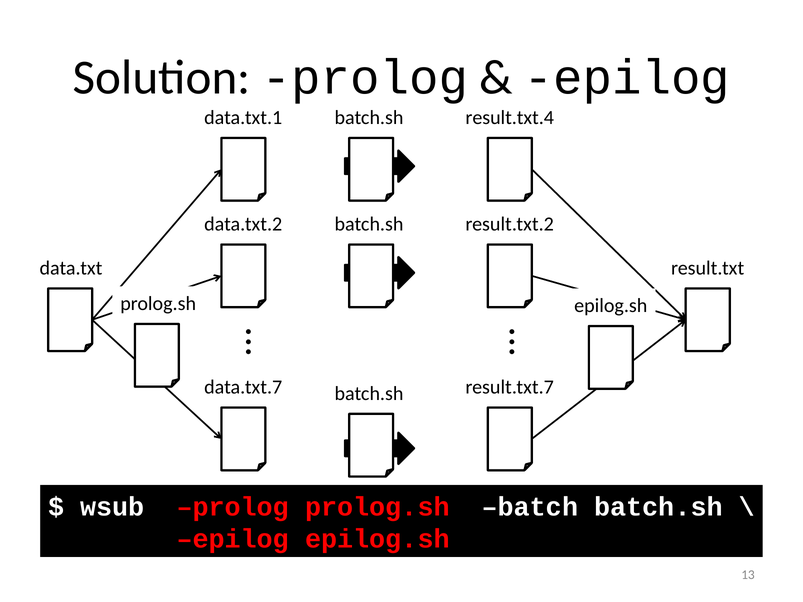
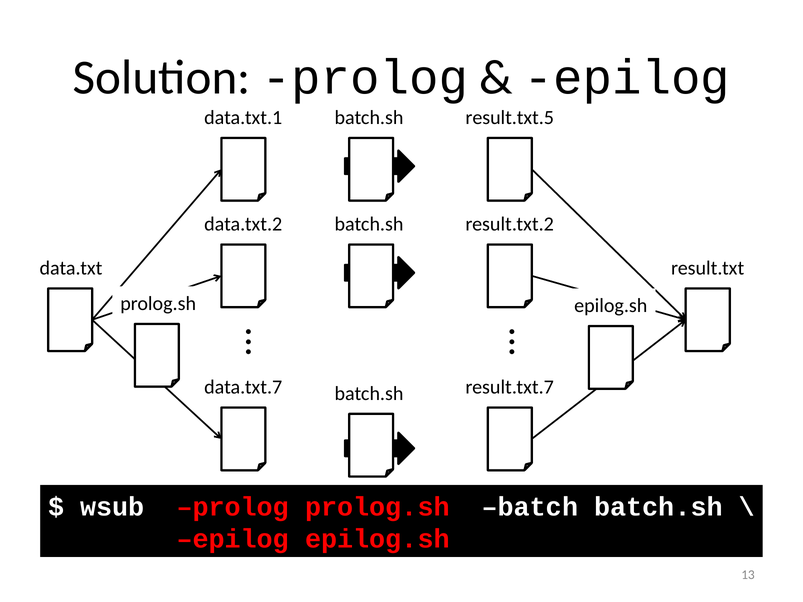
result.txt.4: result.txt.4 -> result.txt.5
